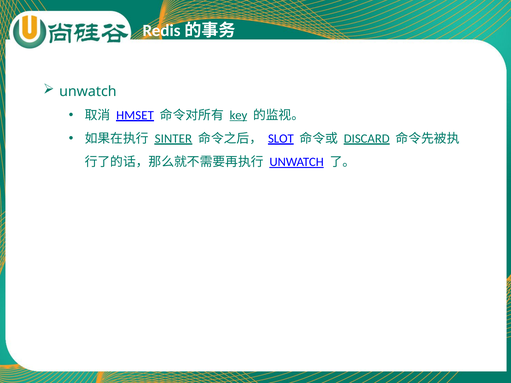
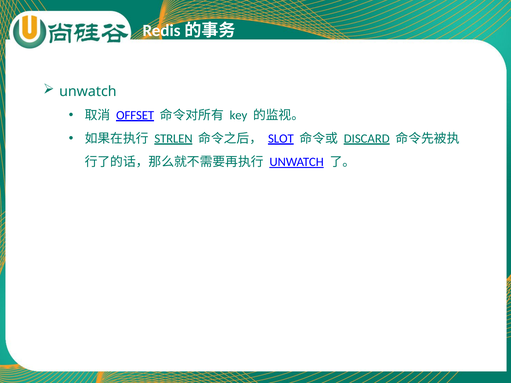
HMSET: HMSET -> OFFSET
key underline: present -> none
SINTER: SINTER -> STRLEN
